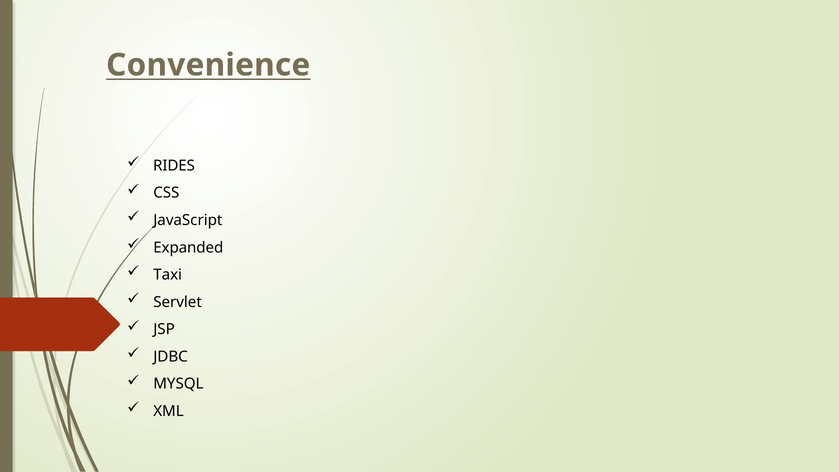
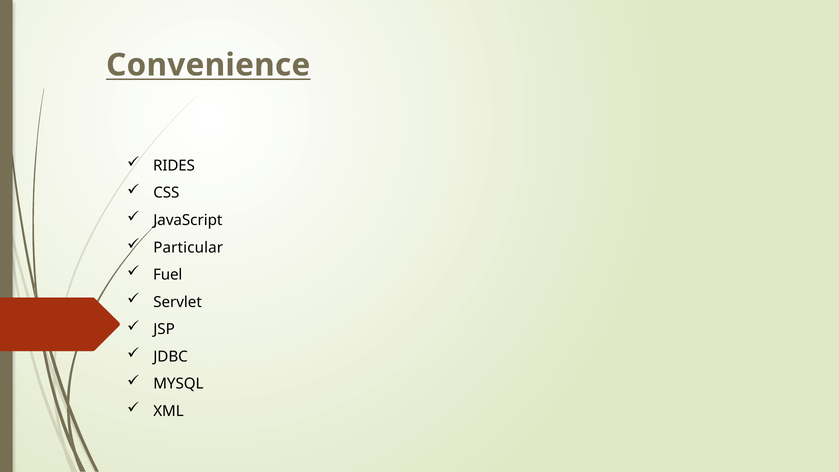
Expanded: Expanded -> Particular
Taxi: Taxi -> Fuel
